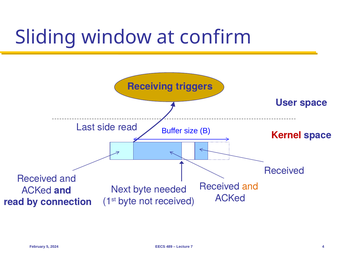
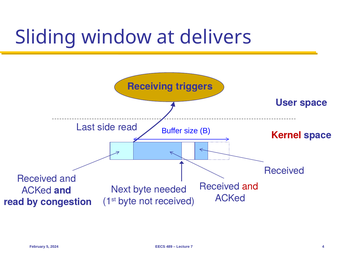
confirm: confirm -> delivers
and at (250, 186) colour: orange -> red
connection: connection -> congestion
